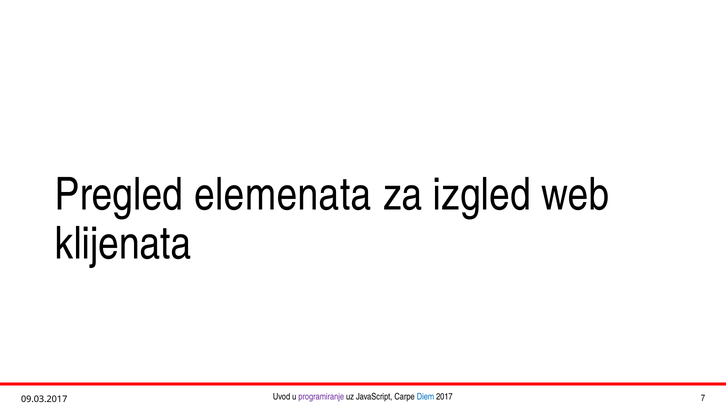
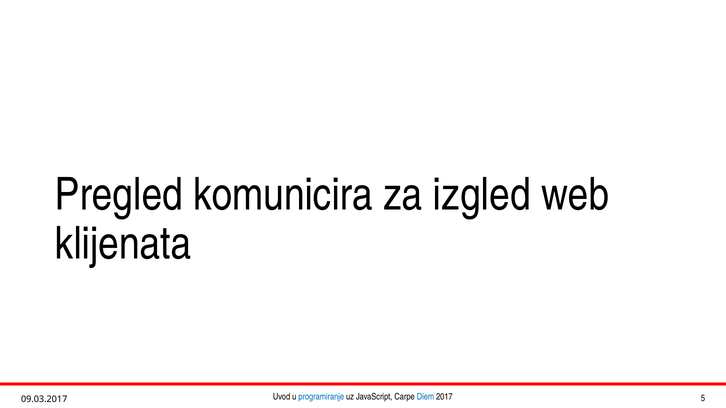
elemenata: elemenata -> komunicira
programiranje colour: purple -> blue
7: 7 -> 5
